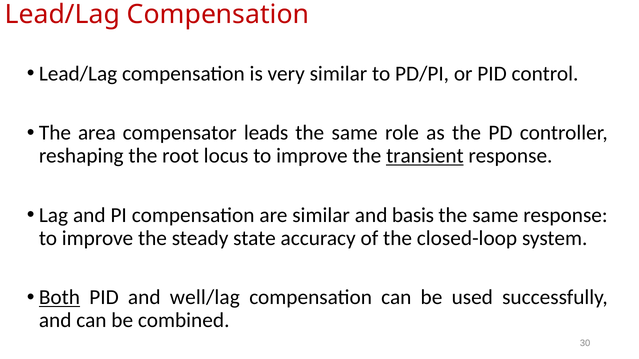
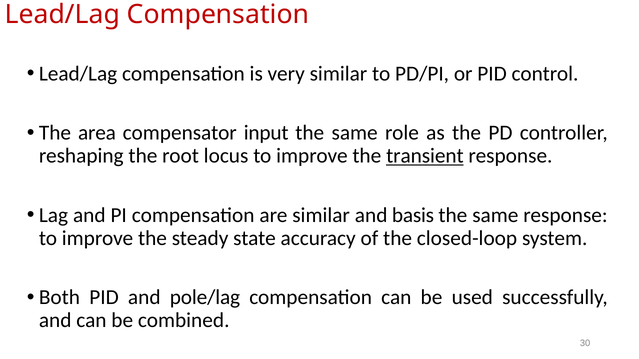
leads: leads -> input
Both underline: present -> none
well/lag: well/lag -> pole/lag
